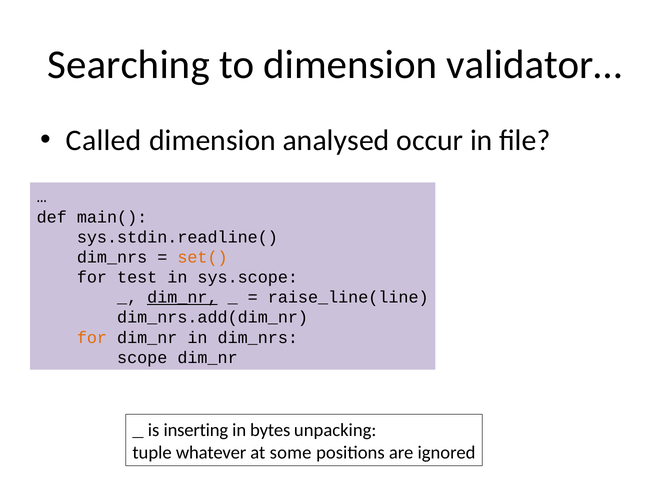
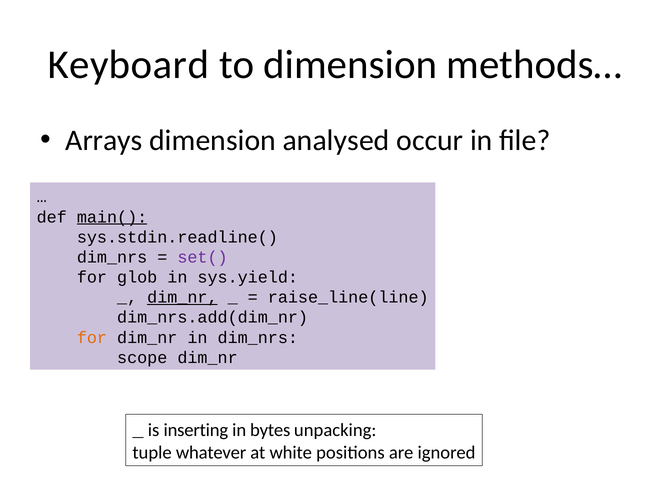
Searching: Searching -> Keyboard
validator…: validator… -> methods…
Called: Called -> Arrays
main( underline: none -> present
set( colour: orange -> purple
test: test -> glob
sys.scope: sys.scope -> sys.yield
some: some -> white
